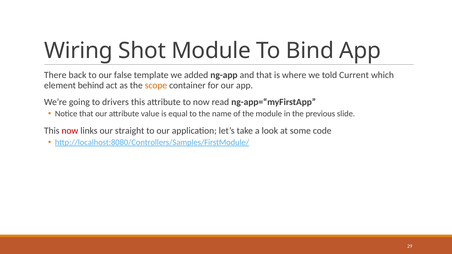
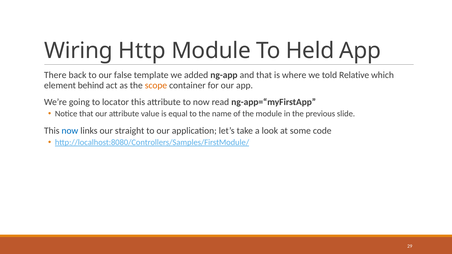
Shot: Shot -> Http
Bind: Bind -> Held
Current: Current -> Relative
drivers: drivers -> locator
now at (70, 131) colour: red -> blue
